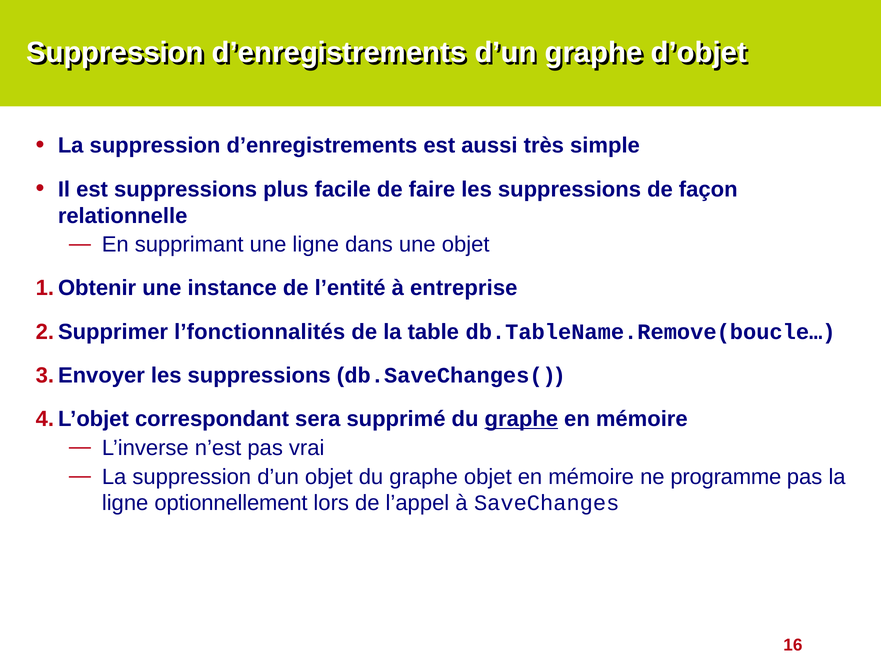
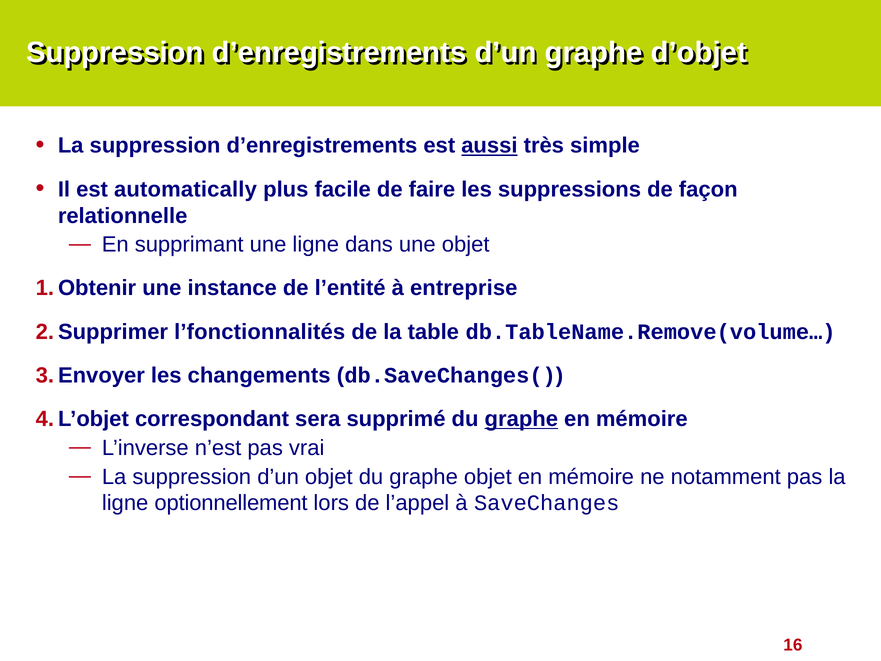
aussi underline: none -> present
est suppressions: suppressions -> automatically
db.TableName.Remove(boucle…: db.TableName.Remove(boucle… -> db.TableName.Remove(volume…
suppressions at (259, 375): suppressions -> changements
programme: programme -> notamment
